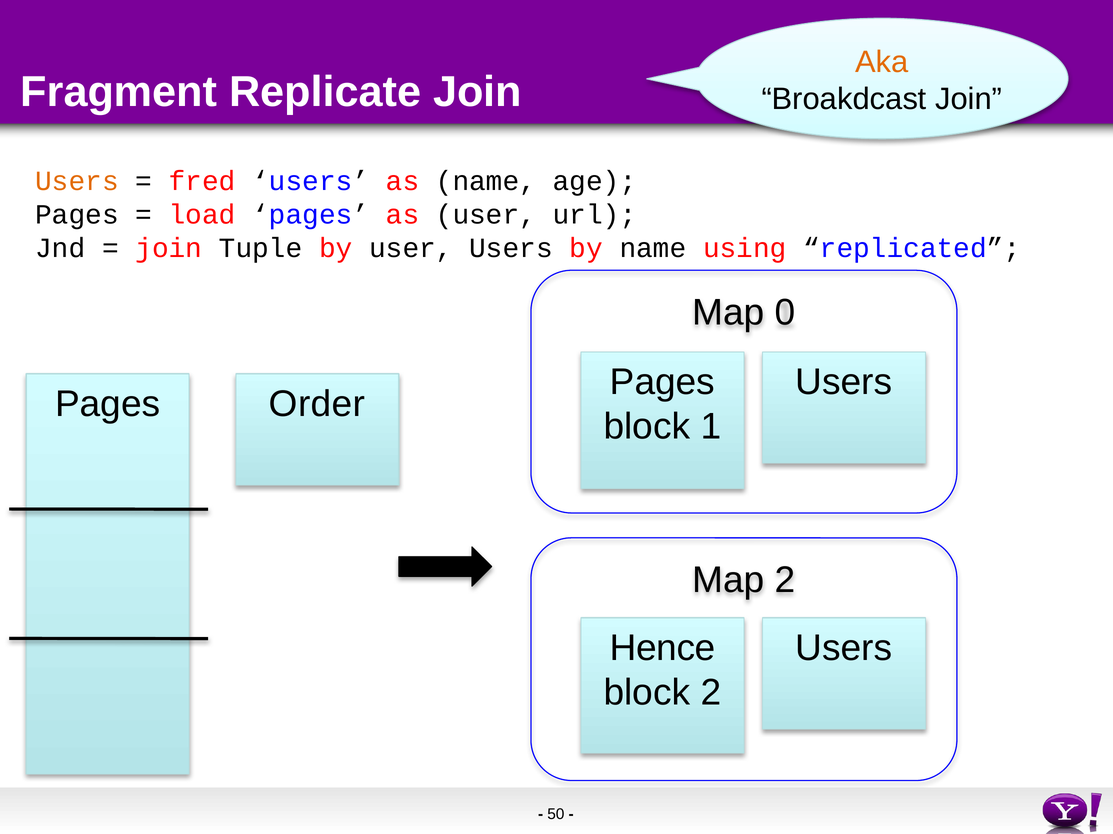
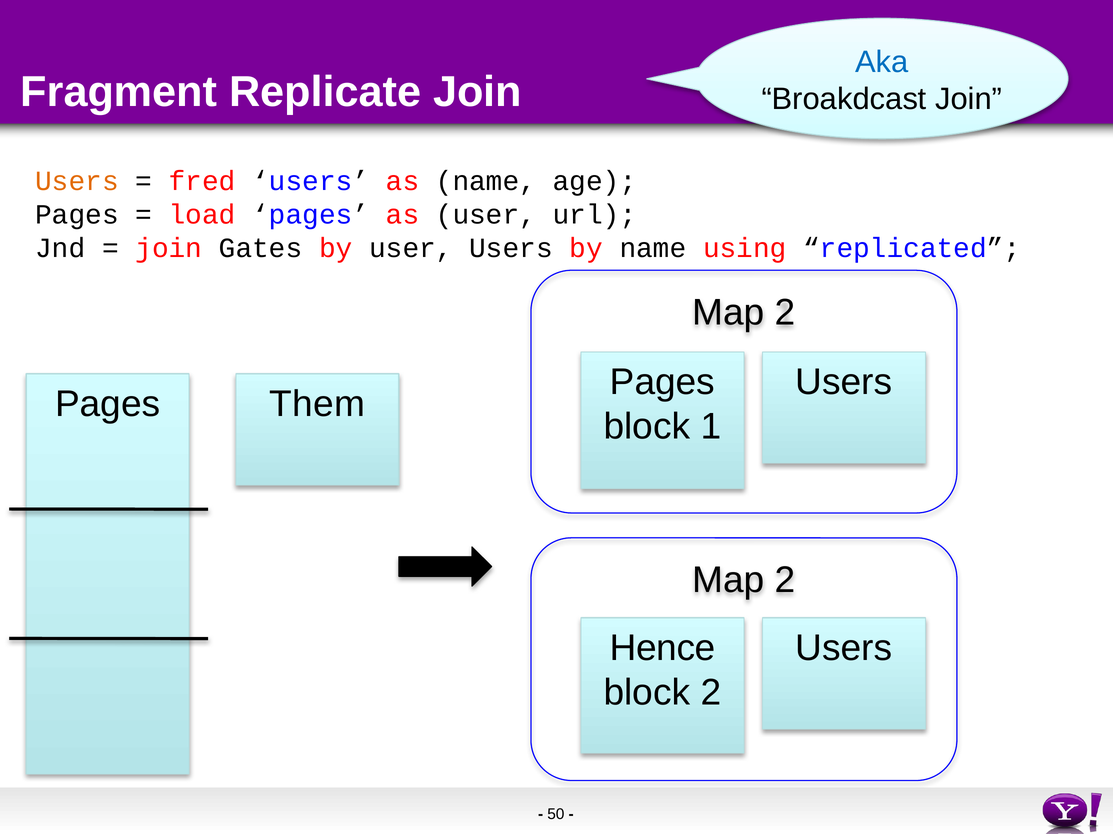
Aka colour: orange -> blue
Tuple: Tuple -> Gates
0 at (785, 313): 0 -> 2
Order: Order -> Them
